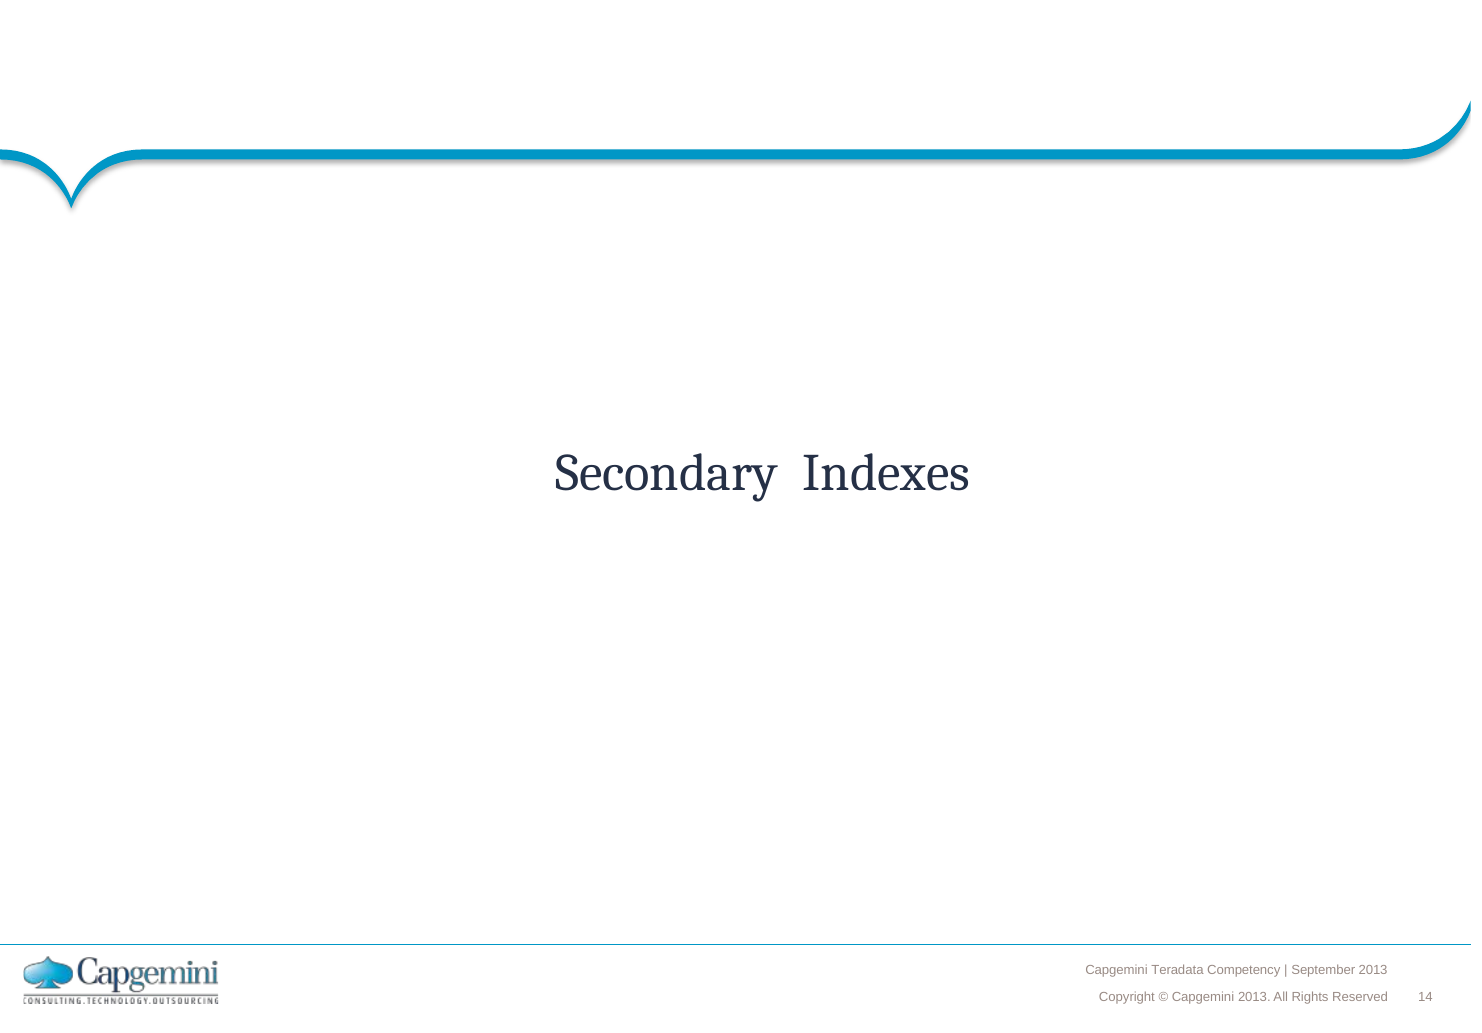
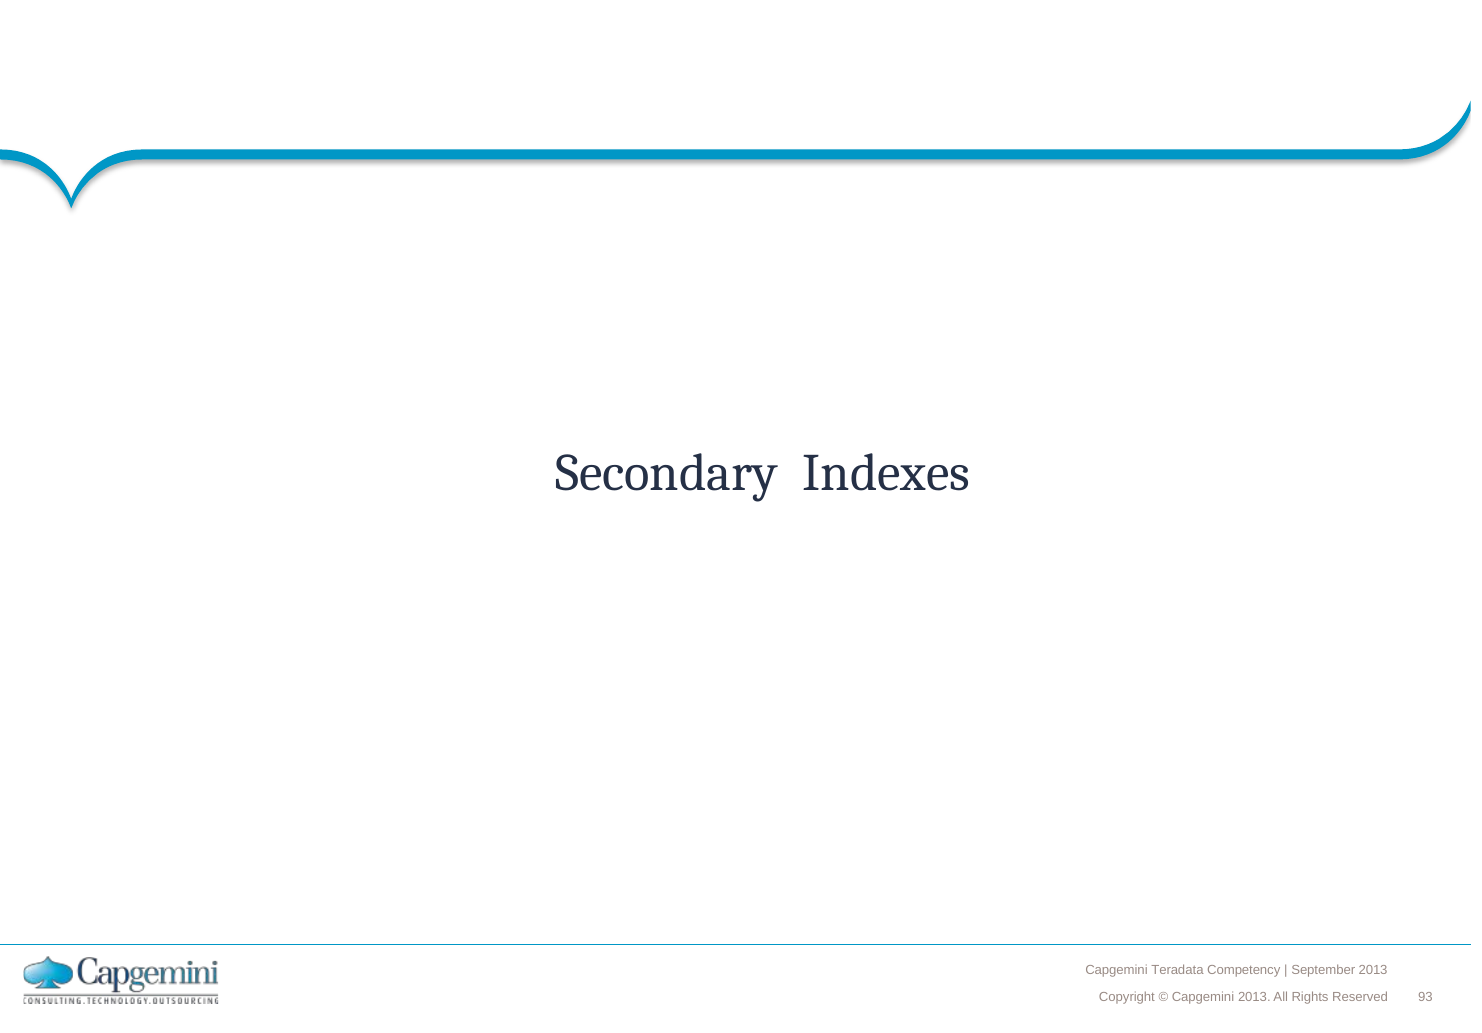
14: 14 -> 93
